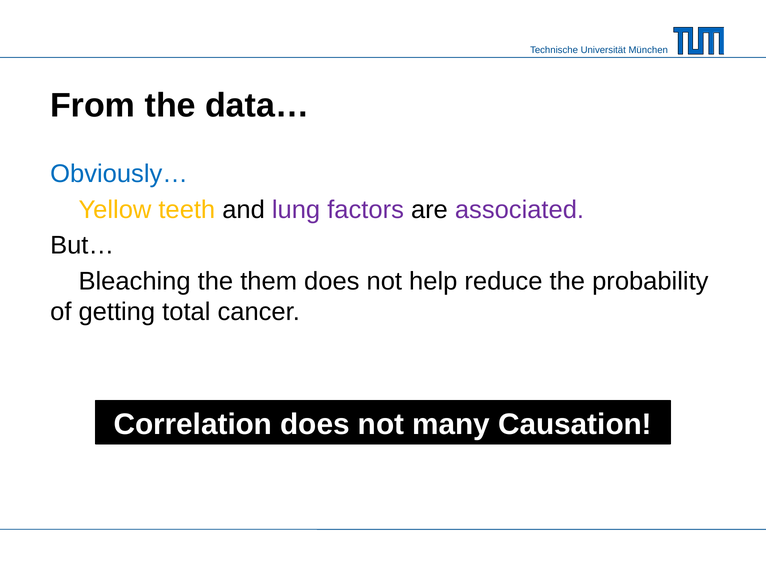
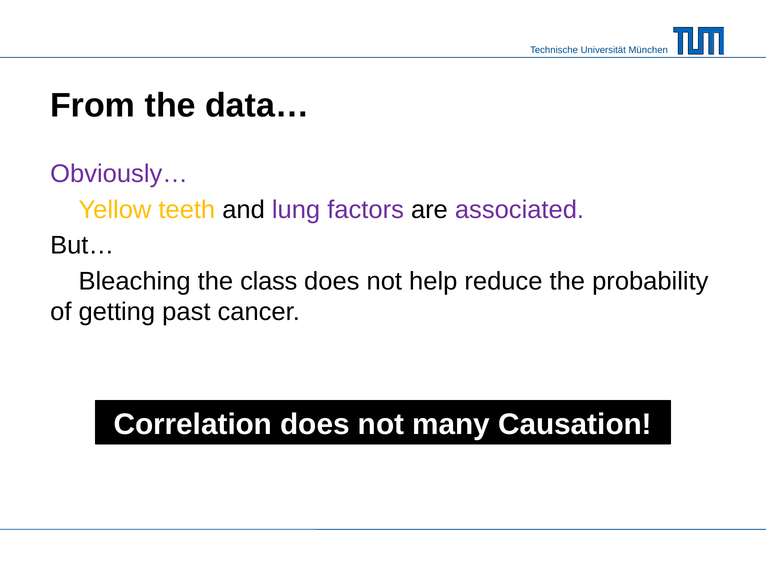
Obviously… colour: blue -> purple
them: them -> class
total: total -> past
